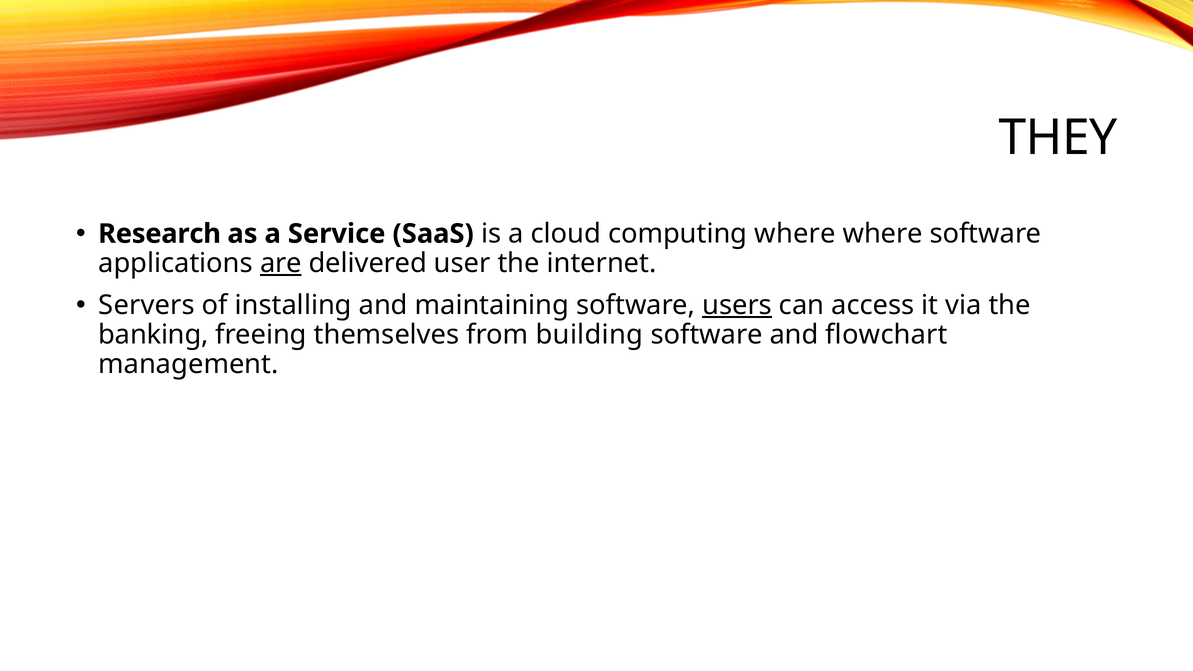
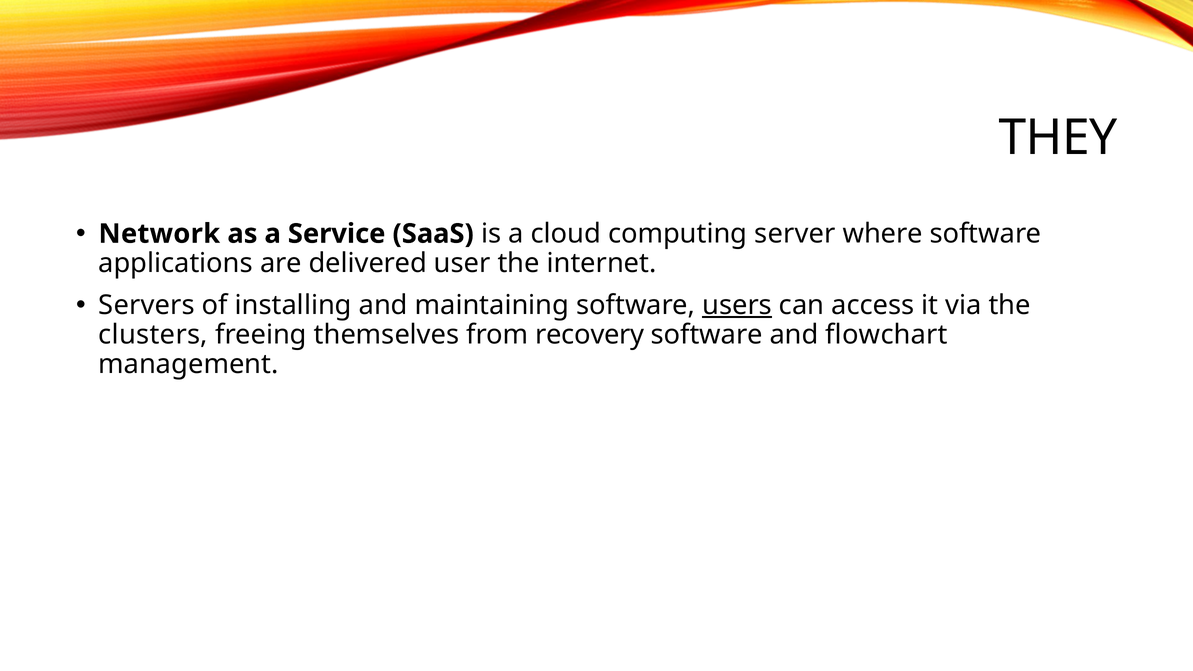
Research: Research -> Network
computing where: where -> server
are underline: present -> none
banking: banking -> clusters
building: building -> recovery
